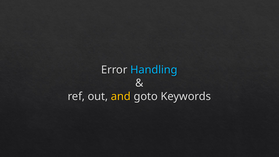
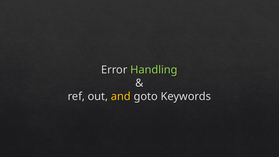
Handling colour: light blue -> light green
